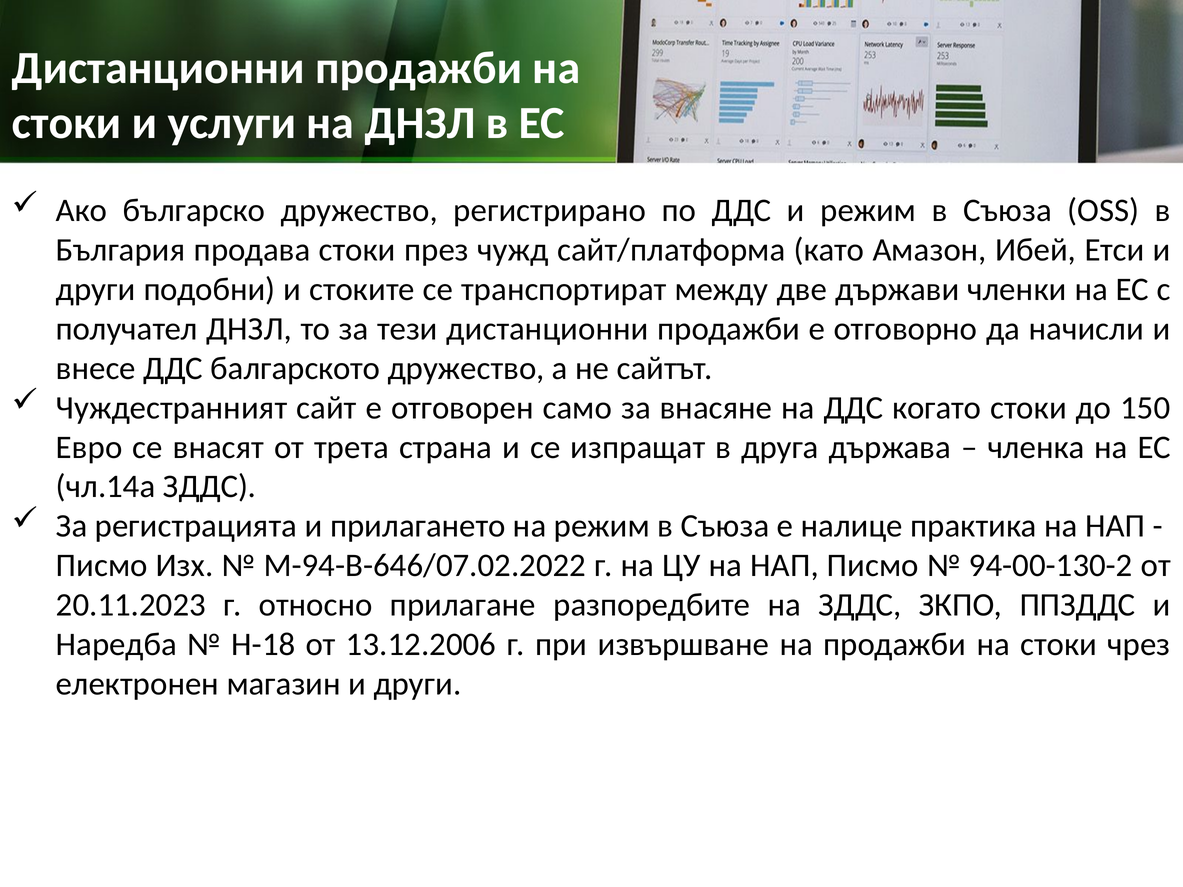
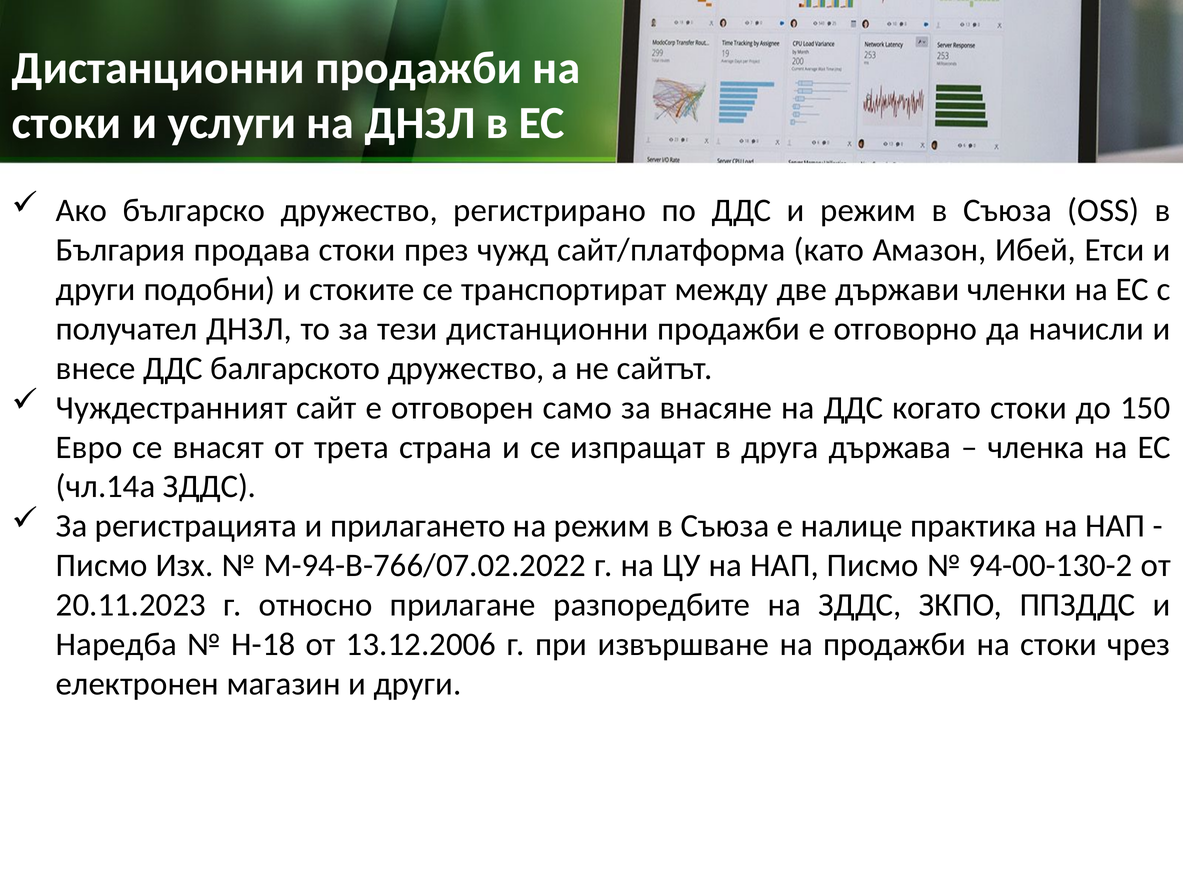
М-94-В-646/07.02.2022: М-94-В-646/07.02.2022 -> М-94-В-766/07.02.2022
